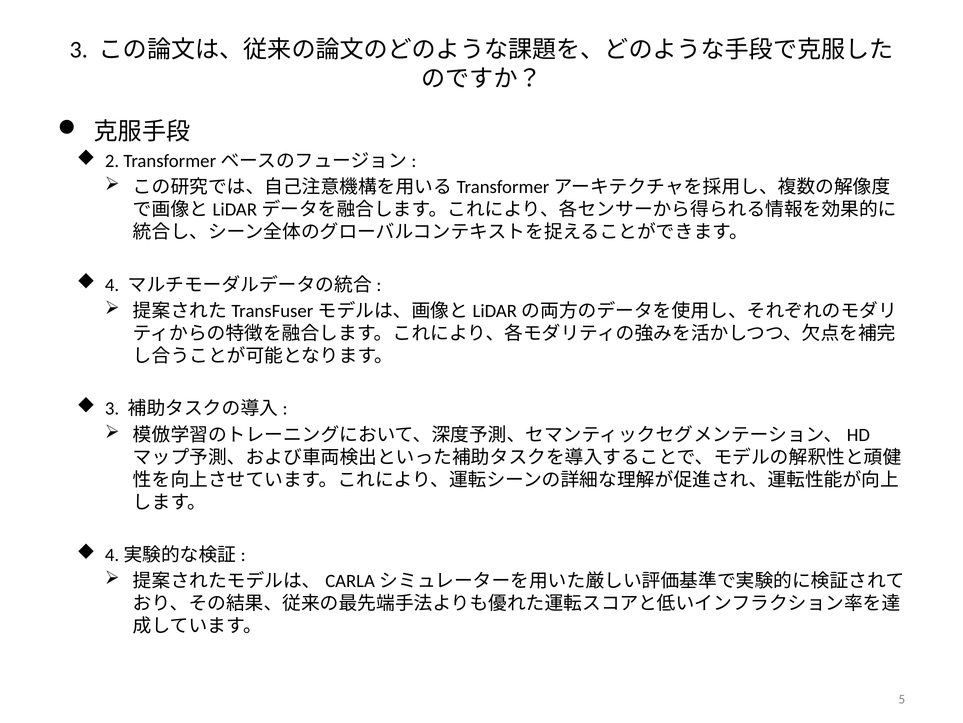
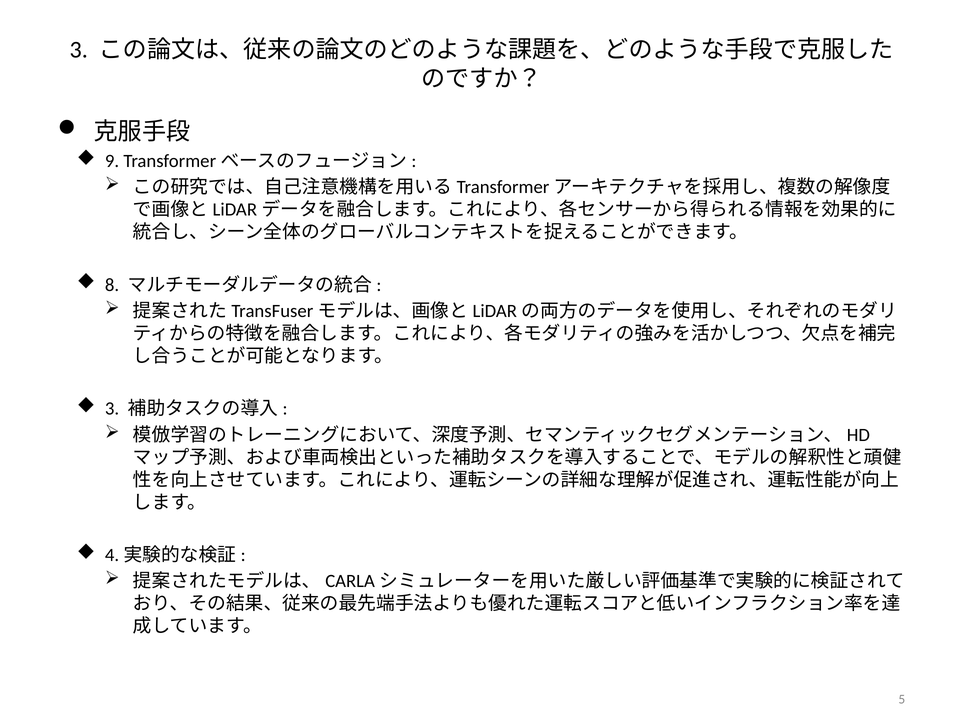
2: 2 -> 9
4: 4 -> 8
